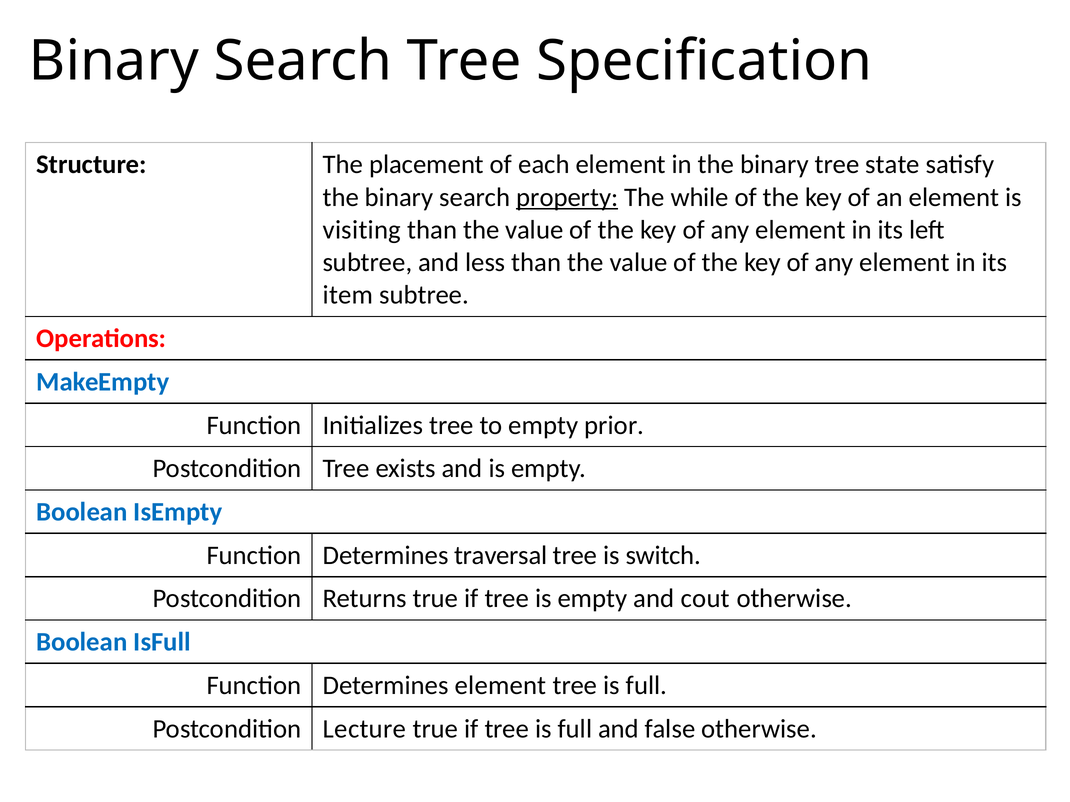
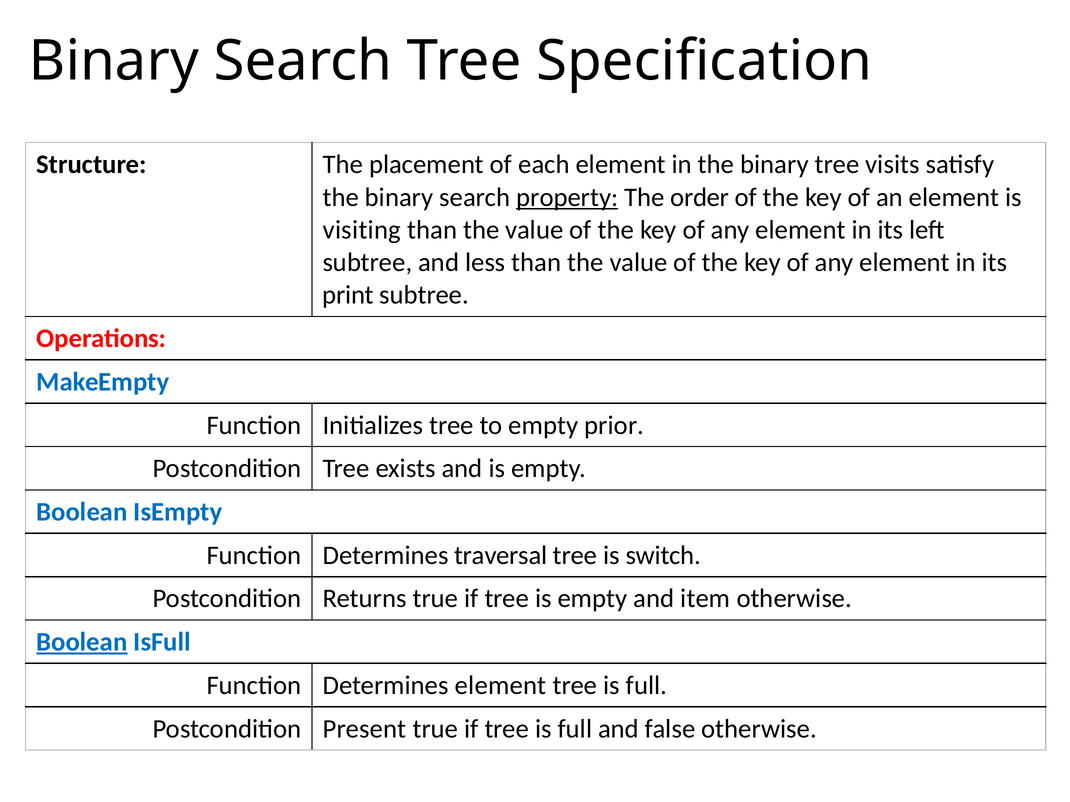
state: state -> visits
while: while -> order
item: item -> print
cout: cout -> item
Boolean at (82, 642) underline: none -> present
Lecture: Lecture -> Present
